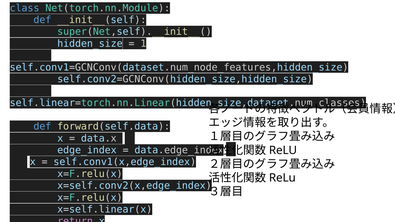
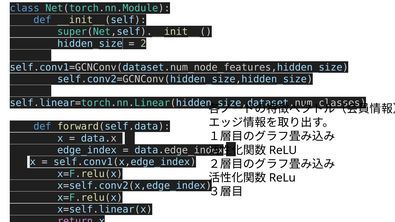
1: 1 -> 2
